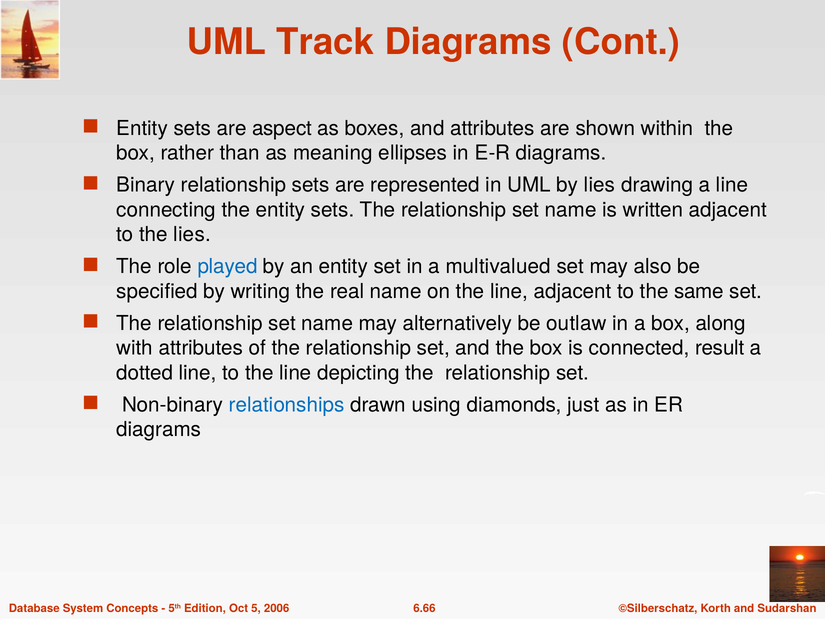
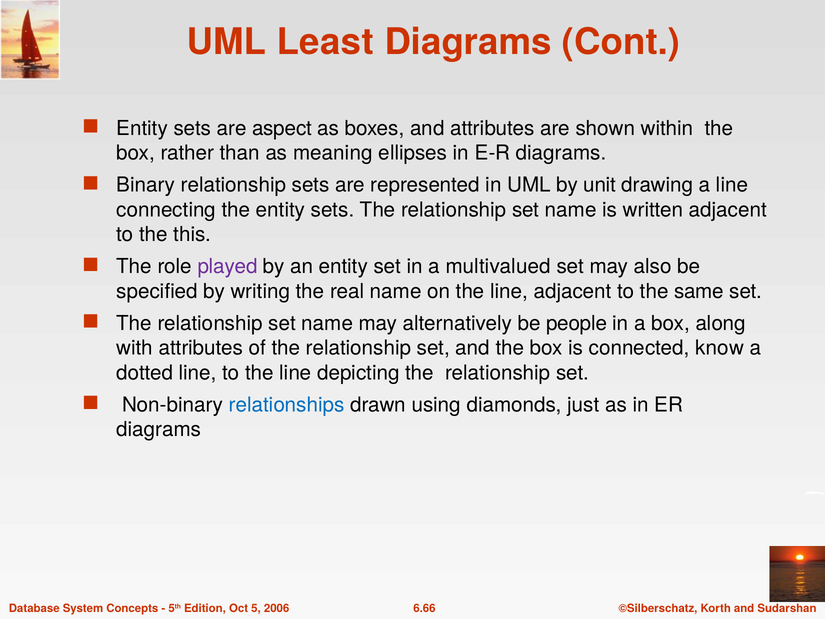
Track: Track -> Least
by lies: lies -> unit
the lies: lies -> this
played colour: blue -> purple
outlaw: outlaw -> people
result: result -> know
